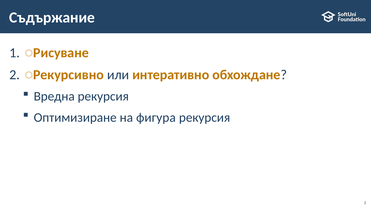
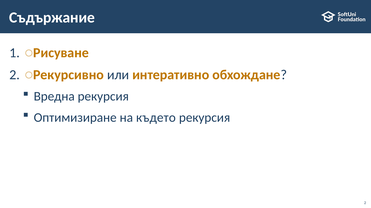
фигура: фигура -> където
